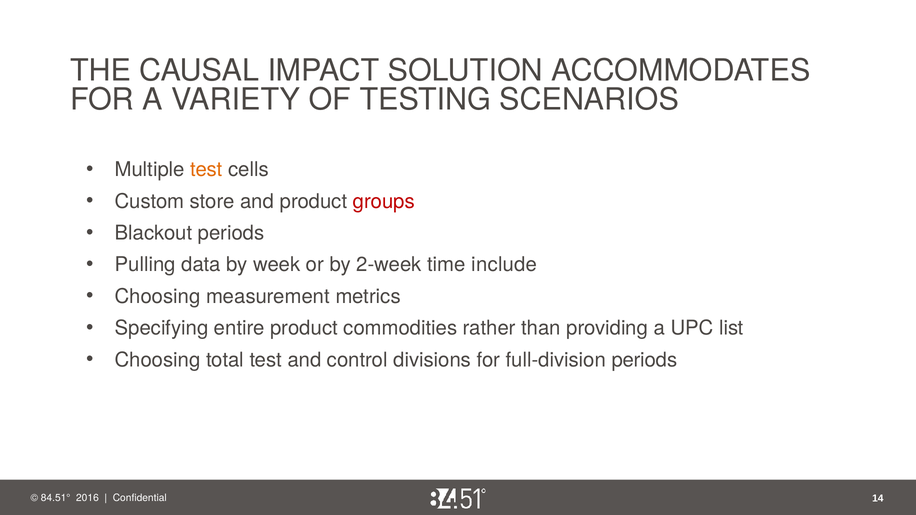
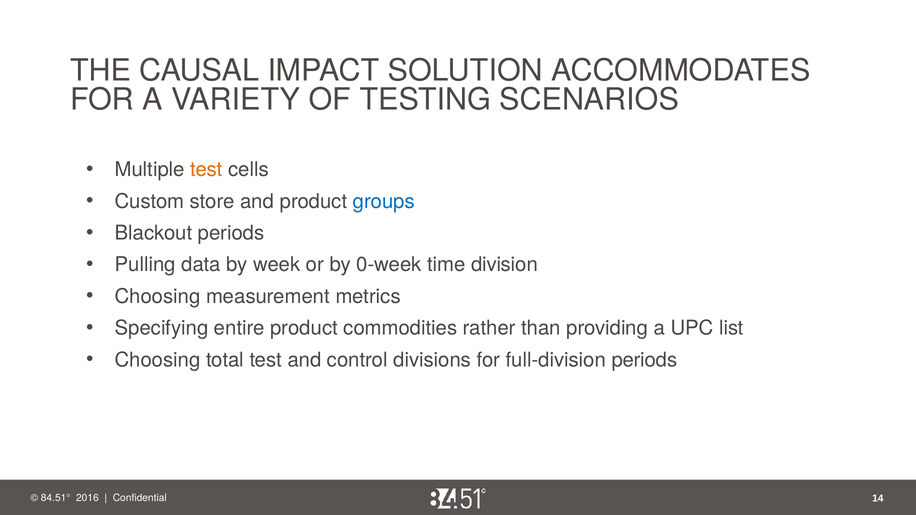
groups colour: red -> blue
2-week: 2-week -> 0-week
include: include -> division
